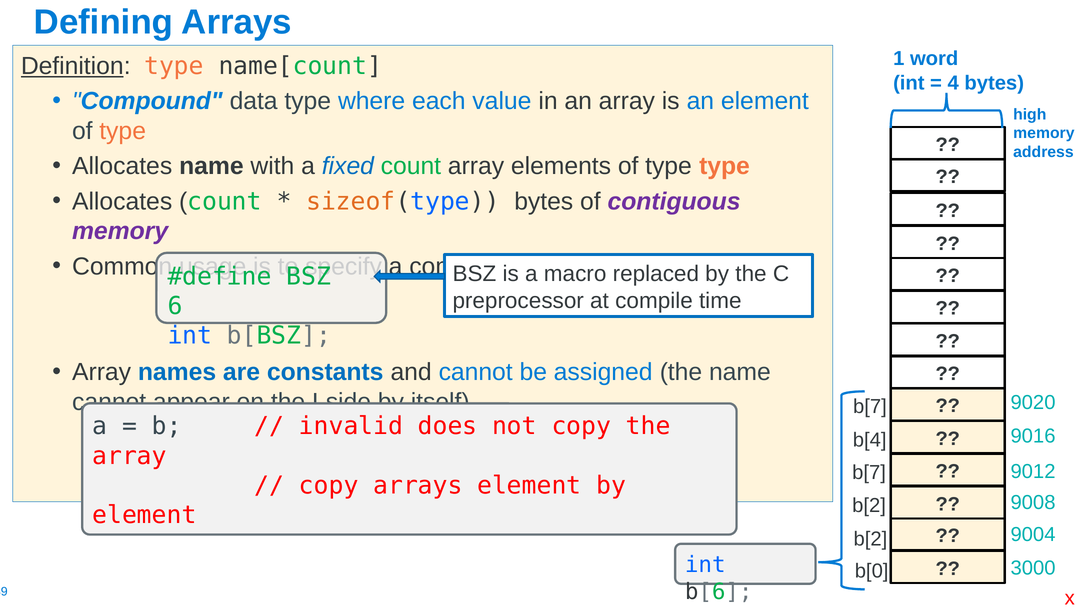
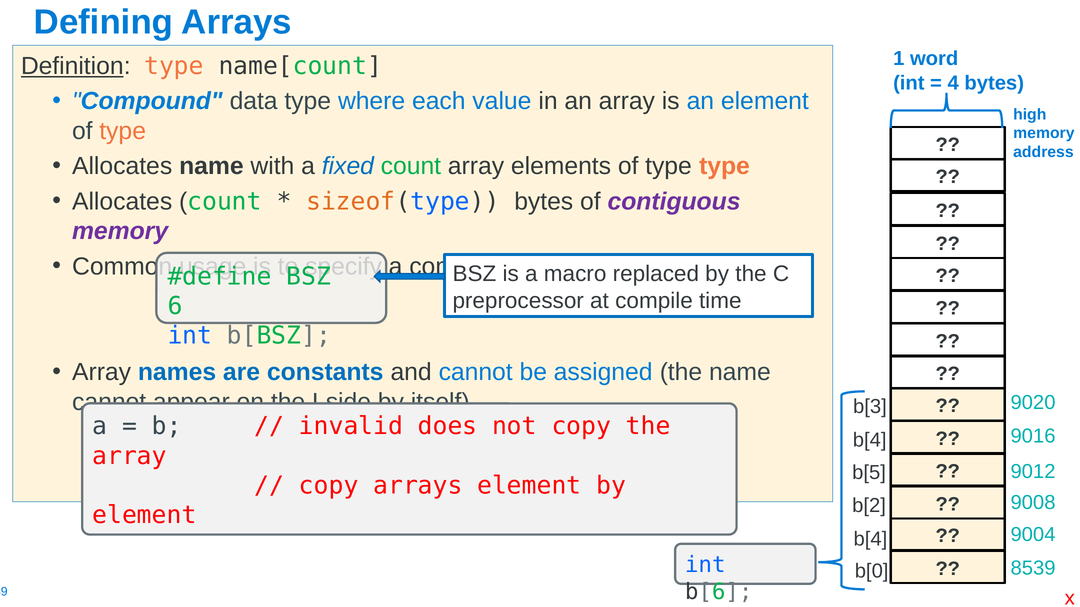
b[7 at (870, 407): b[7 -> b[3
b[7 at (869, 473): b[7 -> b[5
b[2 at (870, 539): b[2 -> b[4
3000: 3000 -> 8539
